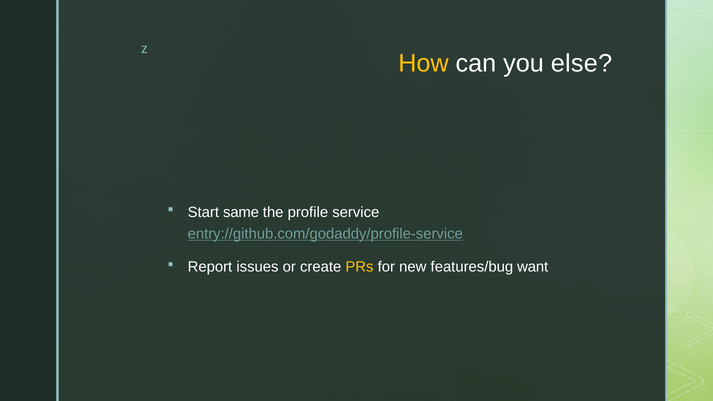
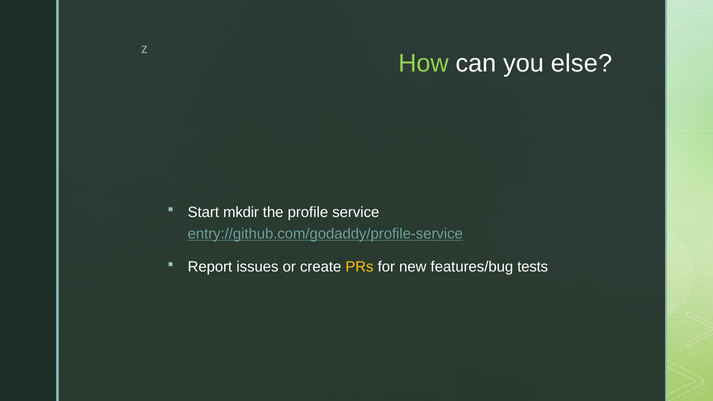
How colour: yellow -> light green
same: same -> mkdir
want: want -> tests
